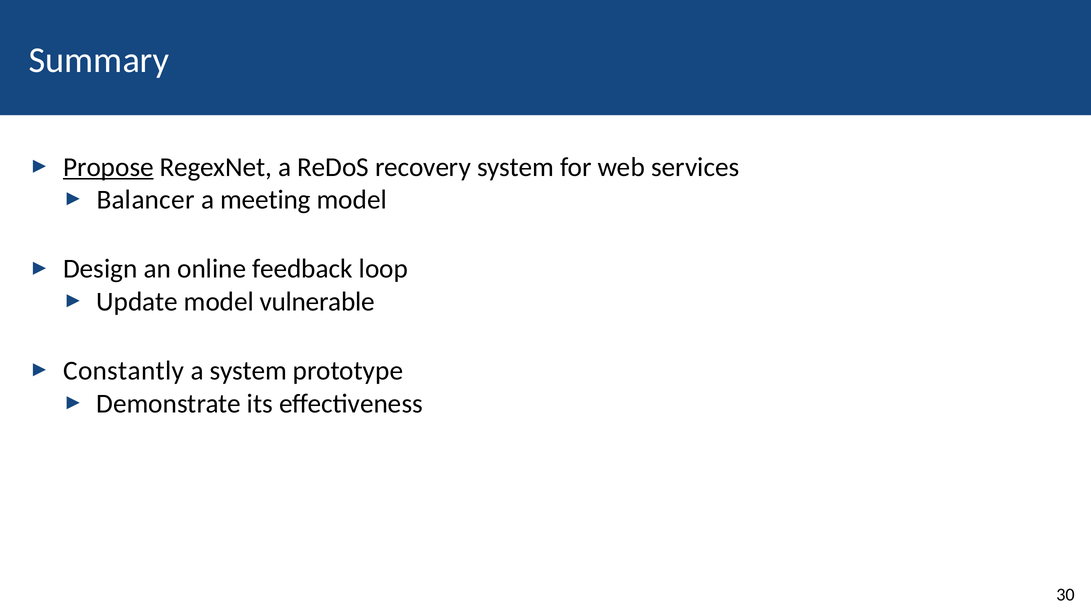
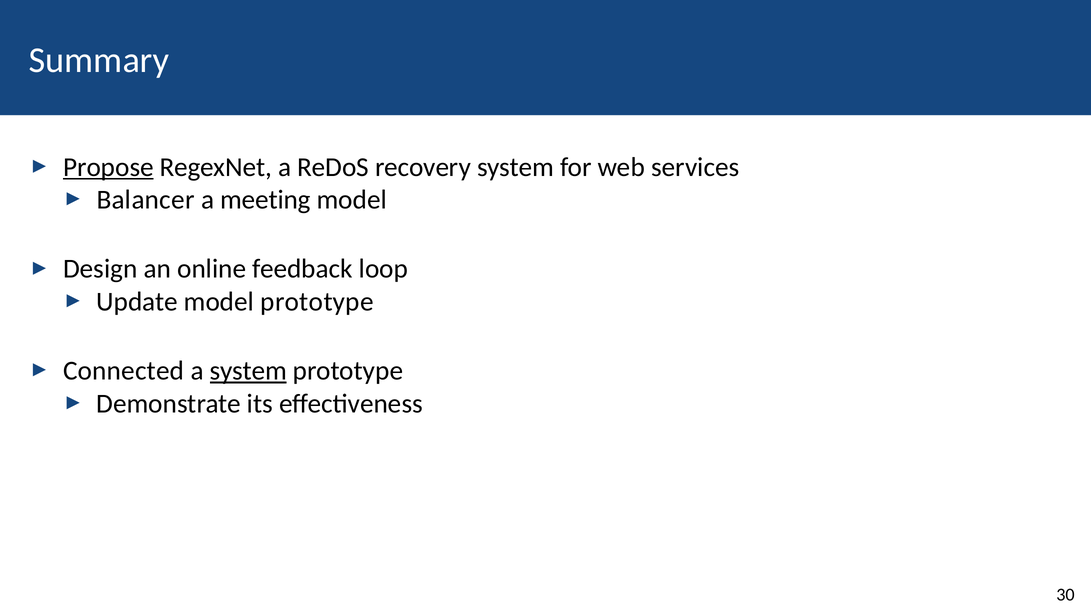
model vulnerable: vulnerable -> prototype
Constantly: Constantly -> Connected
system at (248, 371) underline: none -> present
